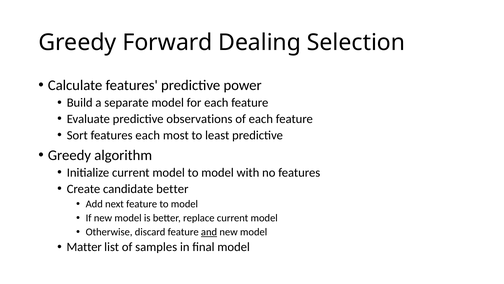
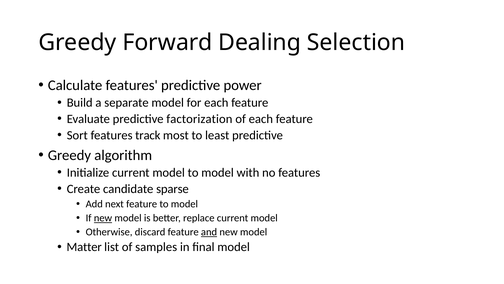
observations: observations -> factorization
features each: each -> track
candidate better: better -> sparse
new at (103, 218) underline: none -> present
